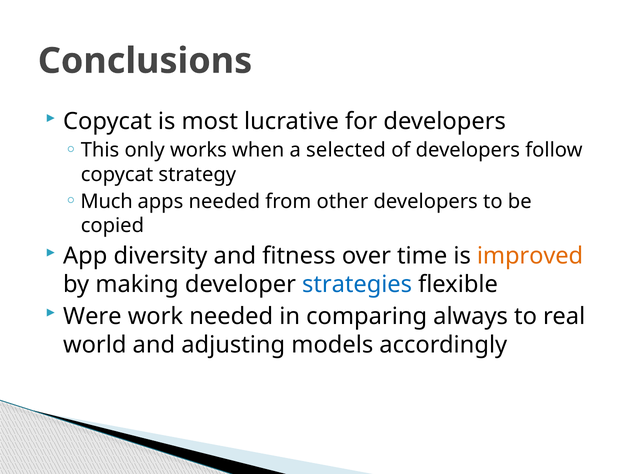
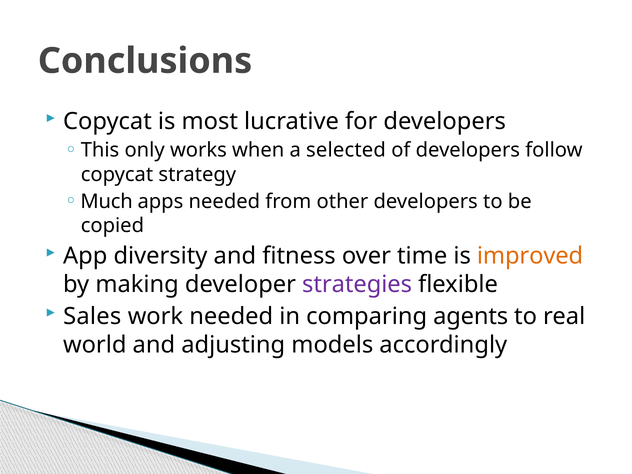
strategies colour: blue -> purple
Were: Were -> Sales
always: always -> agents
